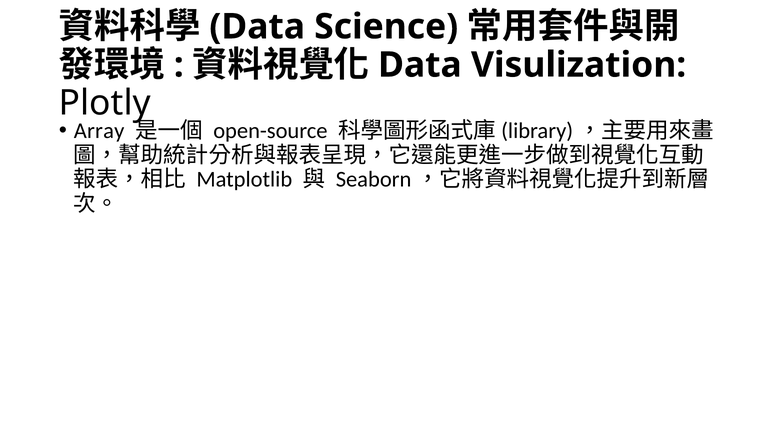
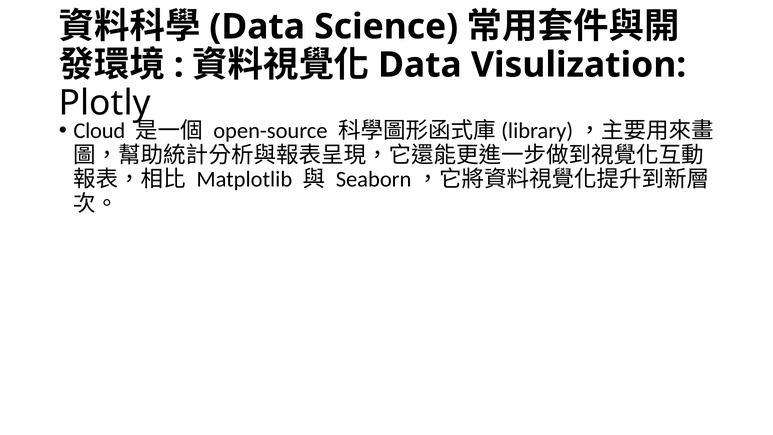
Array: Array -> Cloud
